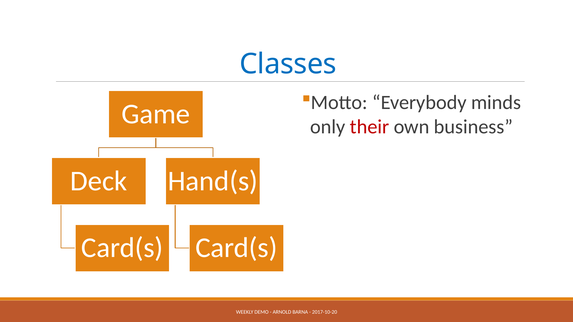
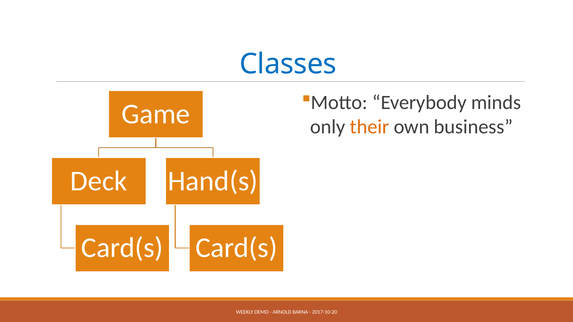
their colour: red -> orange
